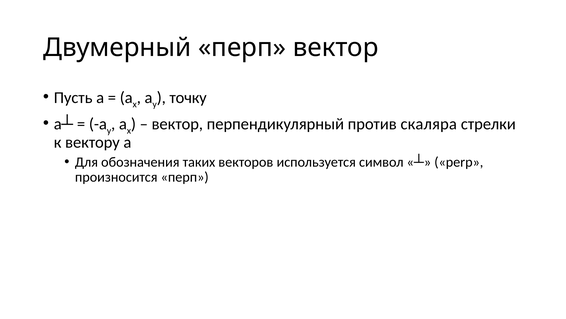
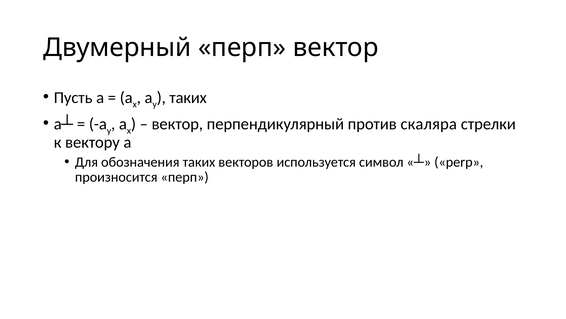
точку at (188, 98): точку -> таких
